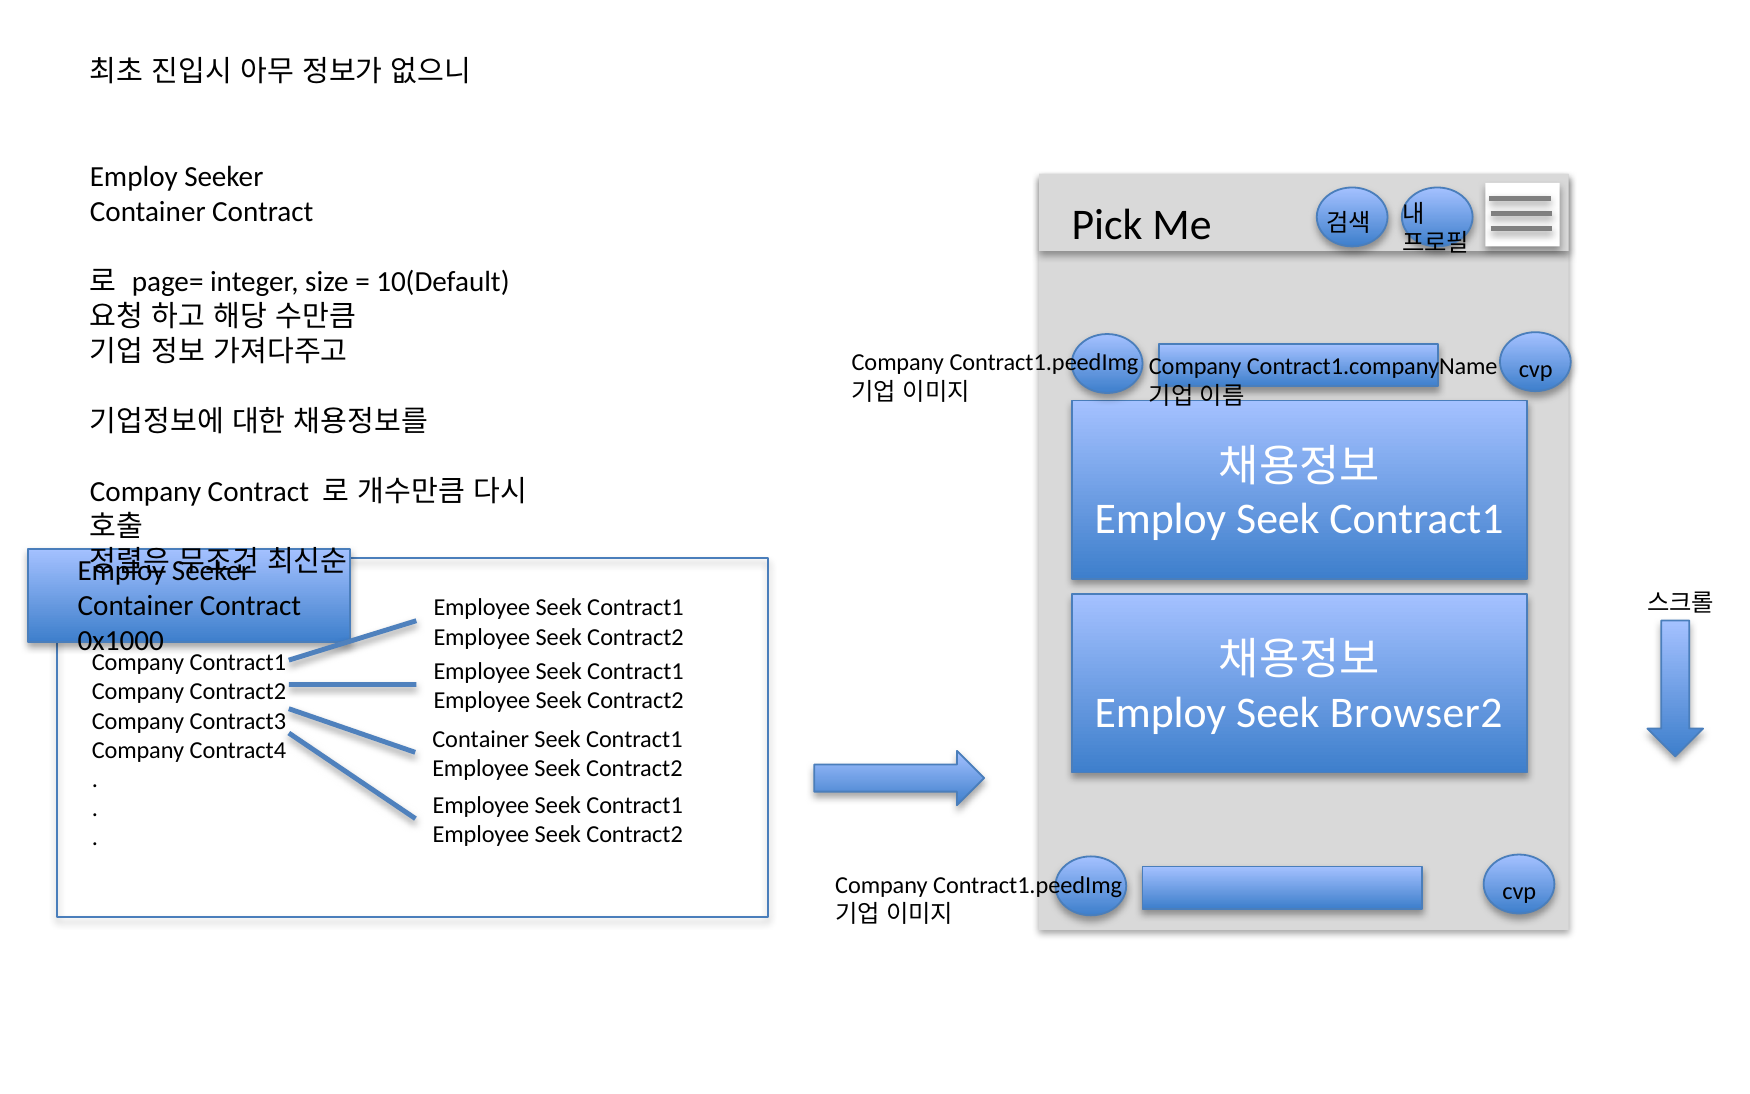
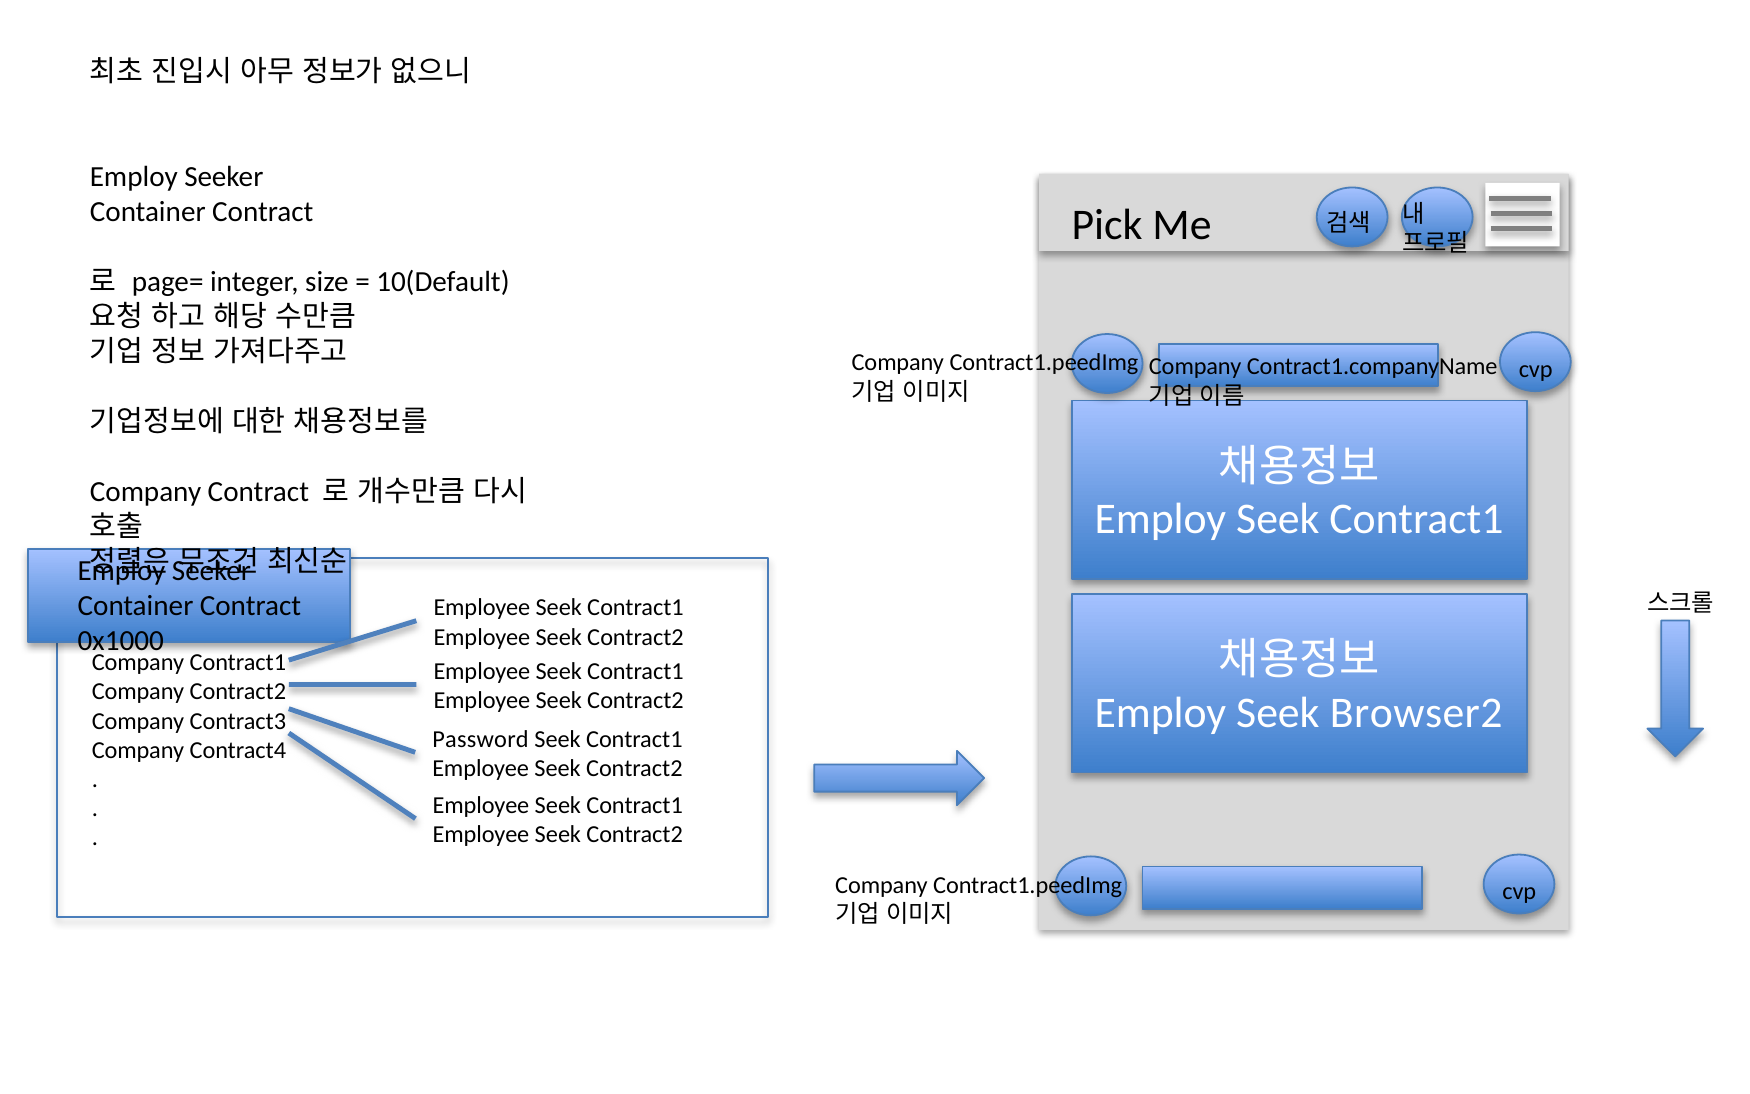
Container at (481, 739): Container -> Password
